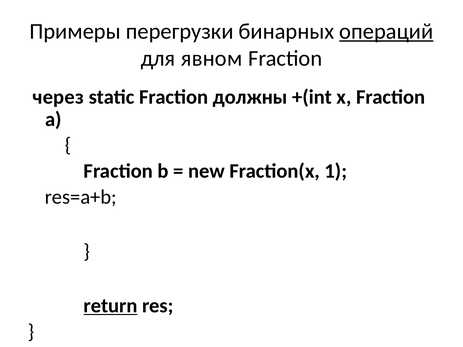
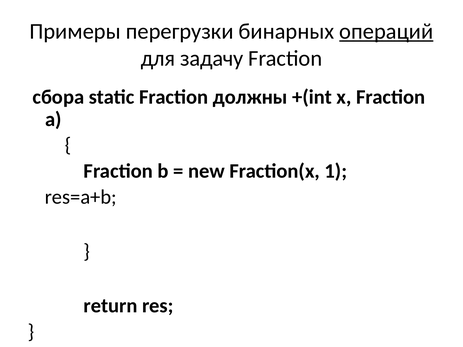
явном: явном -> задачу
через: через -> сбора
return underline: present -> none
